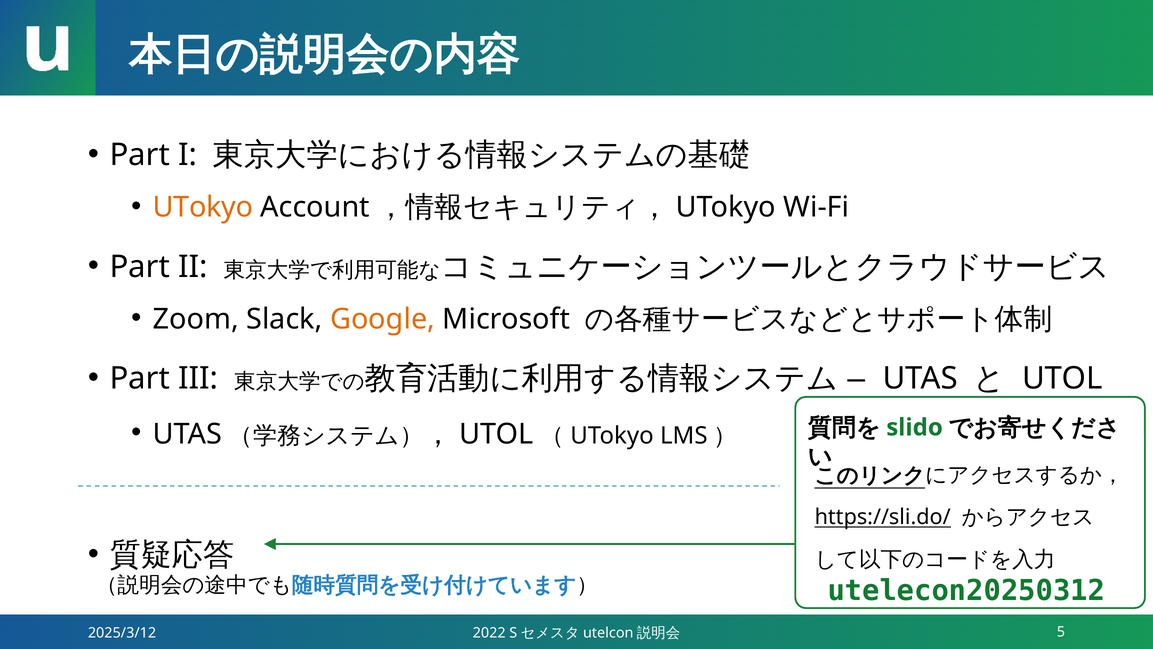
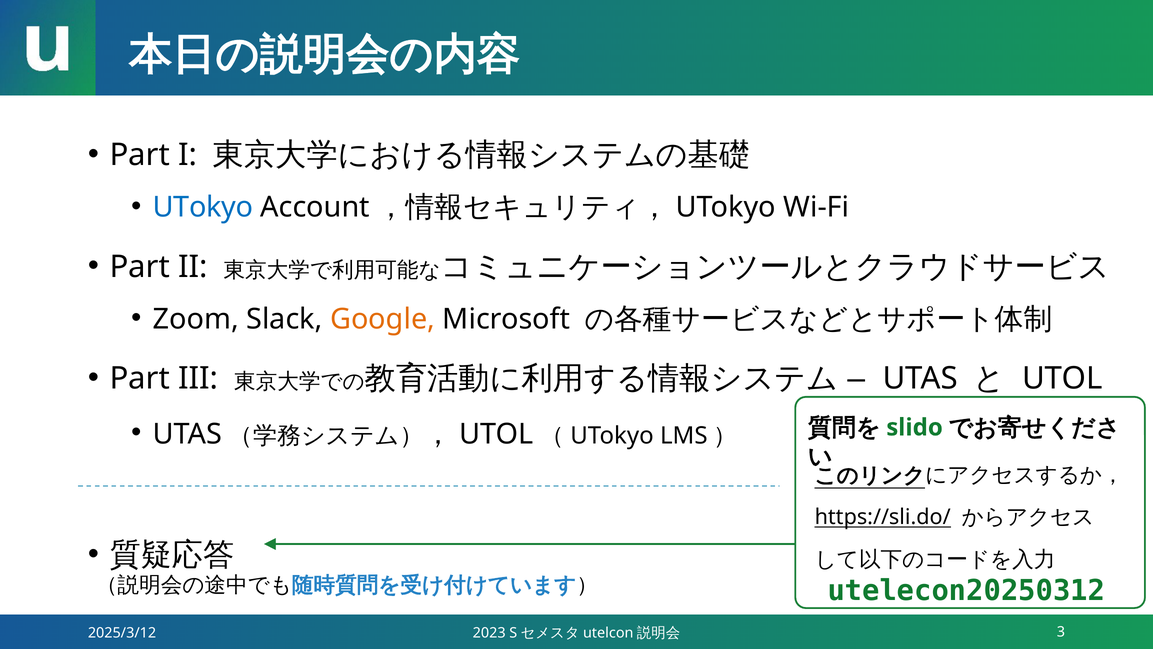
UTokyo at (203, 207) colour: orange -> blue
2022: 2022 -> 2023
5: 5 -> 3
